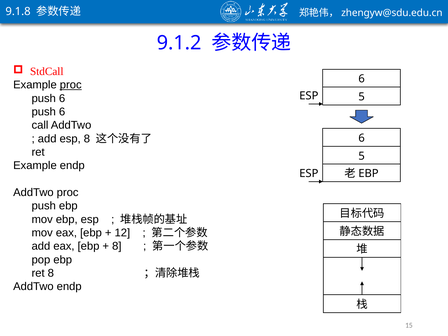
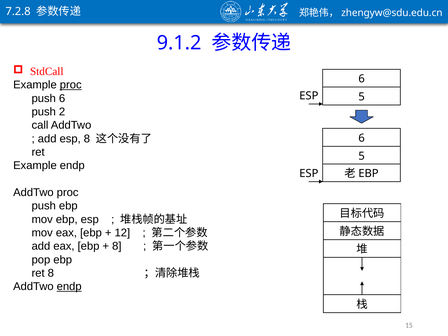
9.1.8: 9.1.8 -> 7.2.8
6 at (62, 112): 6 -> 2
endp at (69, 287) underline: none -> present
